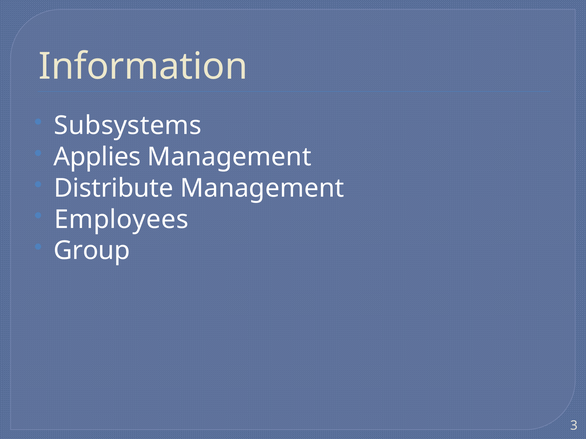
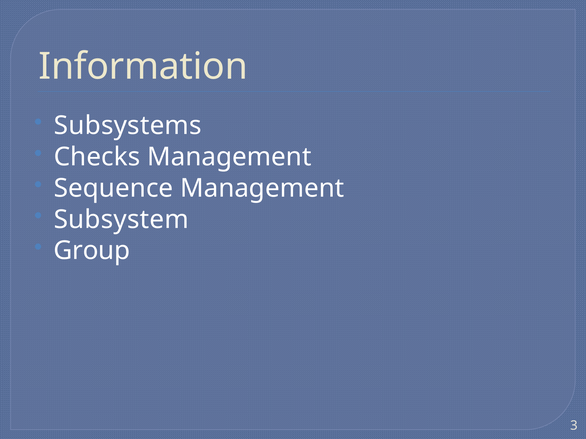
Applies: Applies -> Checks
Distribute: Distribute -> Sequence
Employees: Employees -> Subsystem
